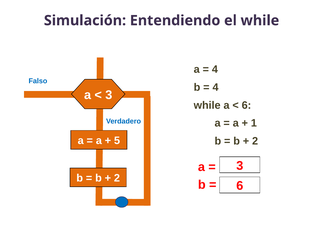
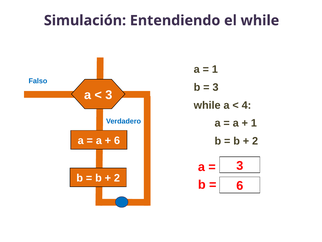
4 at (215, 69): 4 -> 1
4 at (215, 87): 4 -> 3
6 at (246, 105): 6 -> 4
5 at (117, 140): 5 -> 6
